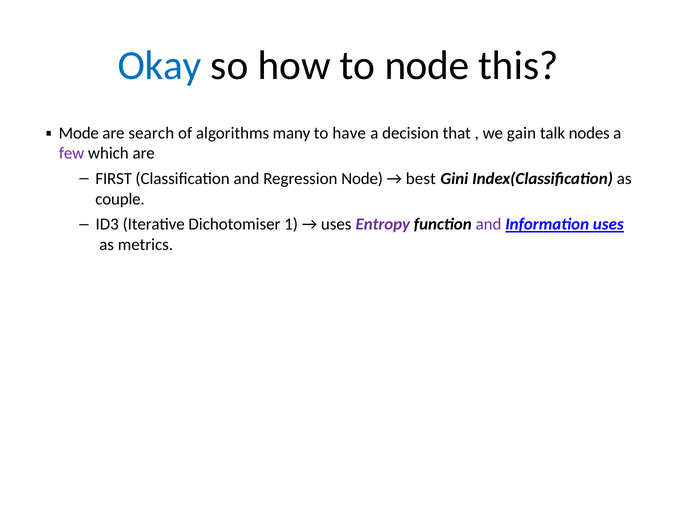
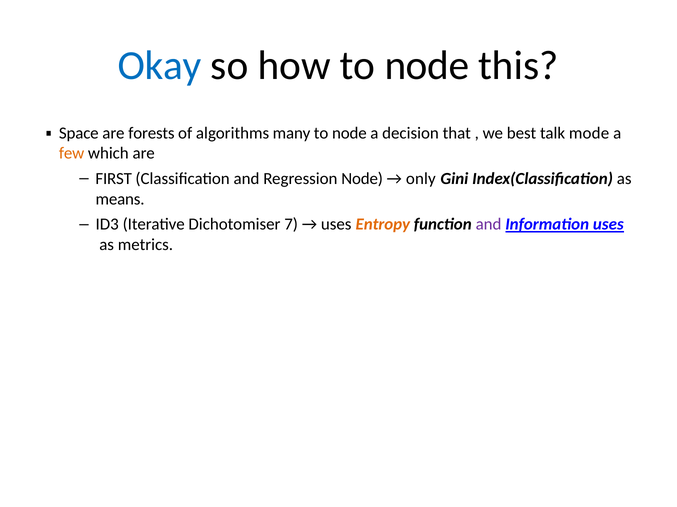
Mode: Mode -> Space
search: search -> forests
have at (349, 133): have -> node
gain: gain -> best
nodes: nodes -> mode
few colour: purple -> orange
best: best -> only
couple: couple -> means
1: 1 -> 7
Entropy colour: purple -> orange
